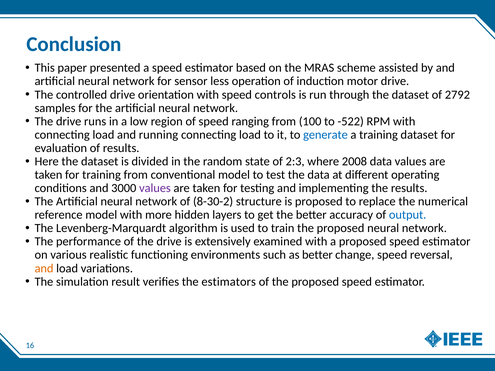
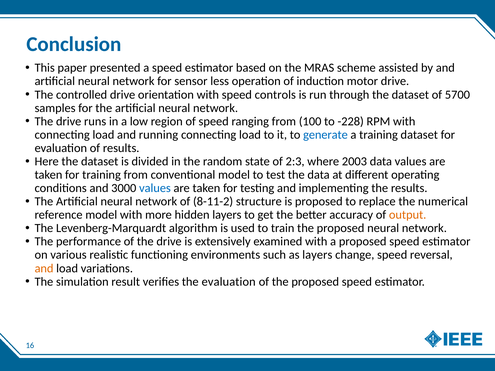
2792: 2792 -> 5700
-522: -522 -> -228
2008: 2008 -> 2003
values at (155, 188) colour: purple -> blue
8-30-2: 8-30-2 -> 8-11-2
output colour: blue -> orange
as better: better -> layers
the estimators: estimators -> evaluation
